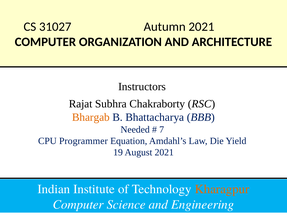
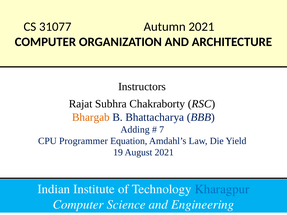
31027: 31027 -> 31077
Needed: Needed -> Adding
Kharagpur colour: orange -> blue
